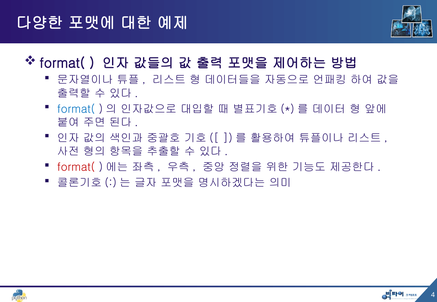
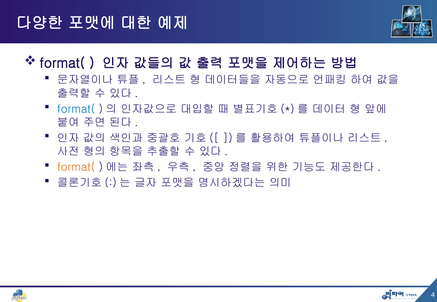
format( at (76, 167) colour: red -> orange
